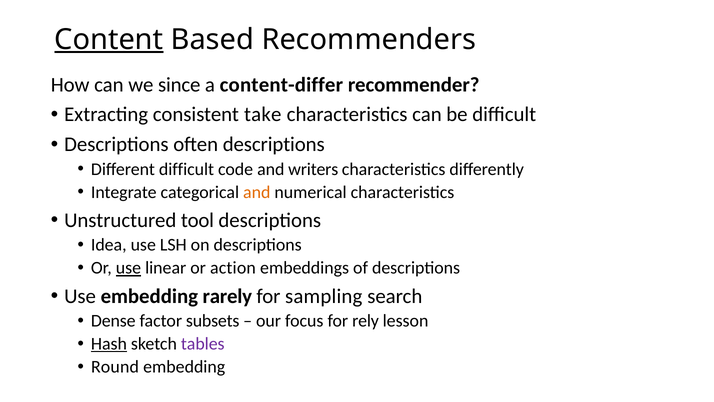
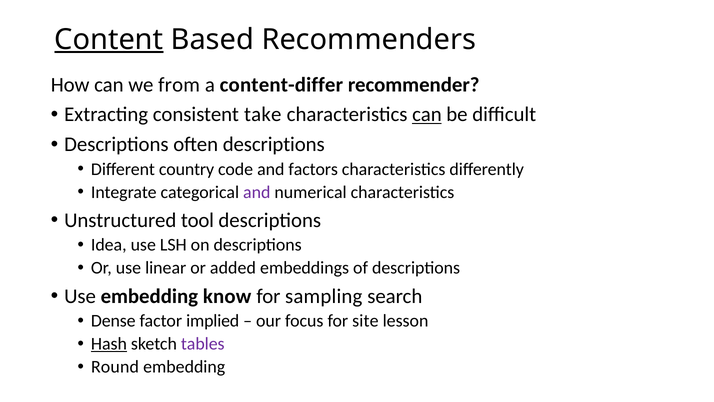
since: since -> from
can at (427, 114) underline: none -> present
Different difficult: difficult -> country
writers: writers -> factors
and at (257, 192) colour: orange -> purple
use at (128, 268) underline: present -> none
action: action -> added
rarely: rarely -> know
subsets: subsets -> implied
rely: rely -> site
